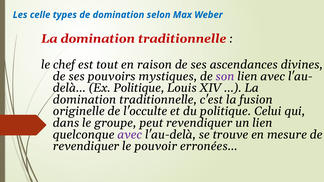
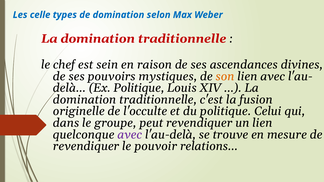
tout: tout -> sein
son colour: purple -> orange
erronées: erronées -> relations
